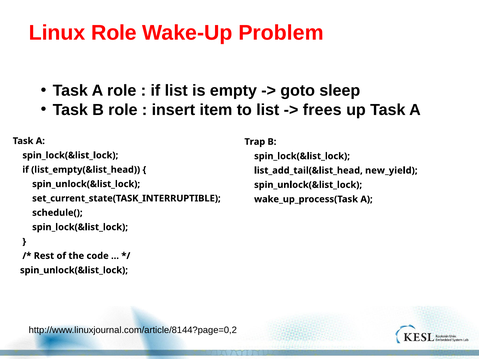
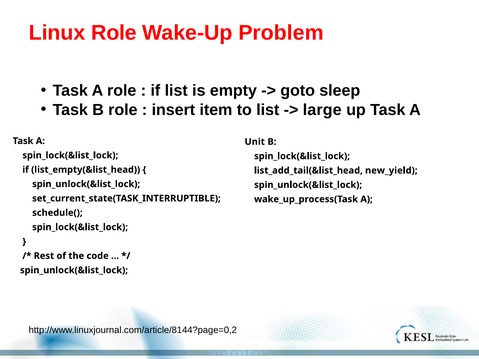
frees: frees -> large
Trap: Trap -> Unit
